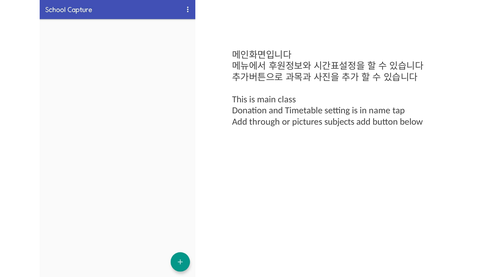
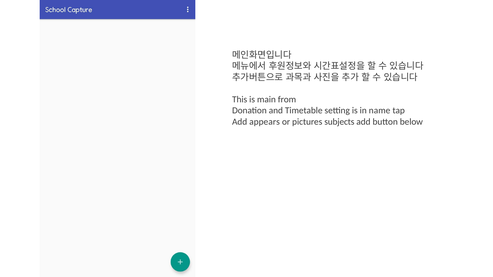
class: class -> from
through: through -> appears
